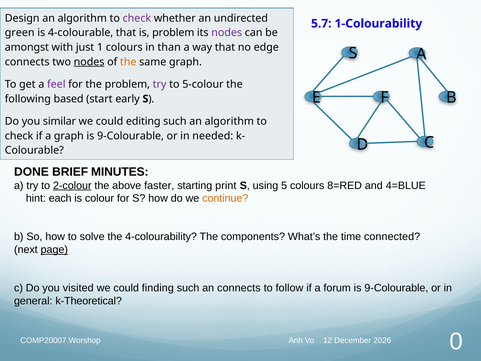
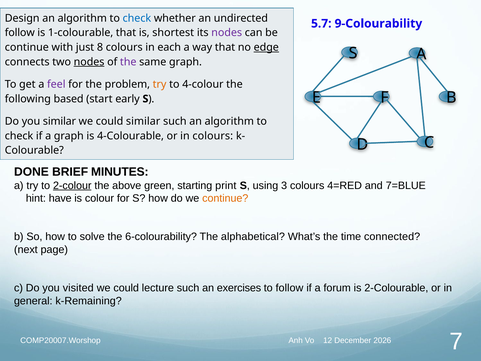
check at (137, 18) colour: purple -> blue
1-Colourability: 1-Colourability -> 9-Colourability
green at (20, 33): green -> follow
4-colourable: 4-colourable -> 1-colourable
is problem: problem -> shortest
amongst at (27, 47): amongst -> continue
1: 1 -> 8
than: than -> each
edge underline: none -> present
the at (128, 62) colour: orange -> purple
try at (160, 84) colour: purple -> orange
5-colour: 5-colour -> 4-colour
could editing: editing -> similar
graph is 9-Colourable: 9-Colourable -> 4-Colourable
in needed: needed -> colours
faster: faster -> green
5: 5 -> 3
8=RED: 8=RED -> 4=RED
4=BLUE: 4=BLUE -> 7=BLUE
each: each -> have
4-colourability: 4-colourability -> 6-colourability
components: components -> alphabetical
page underline: present -> none
finding: finding -> lecture
an connects: connects -> exercises
9-Colourable at (396, 288): 9-Colourable -> 2-Colourable
k-Theoretical: k-Theoretical -> k-Remaining
0: 0 -> 7
